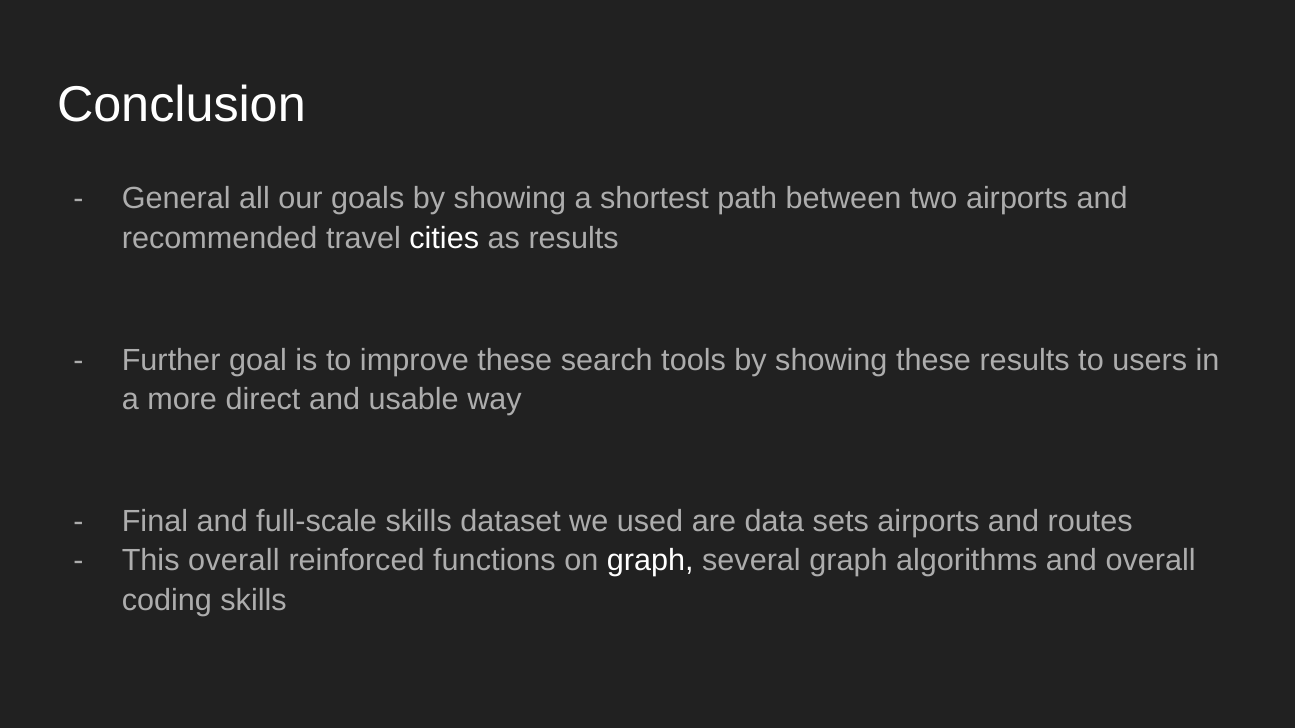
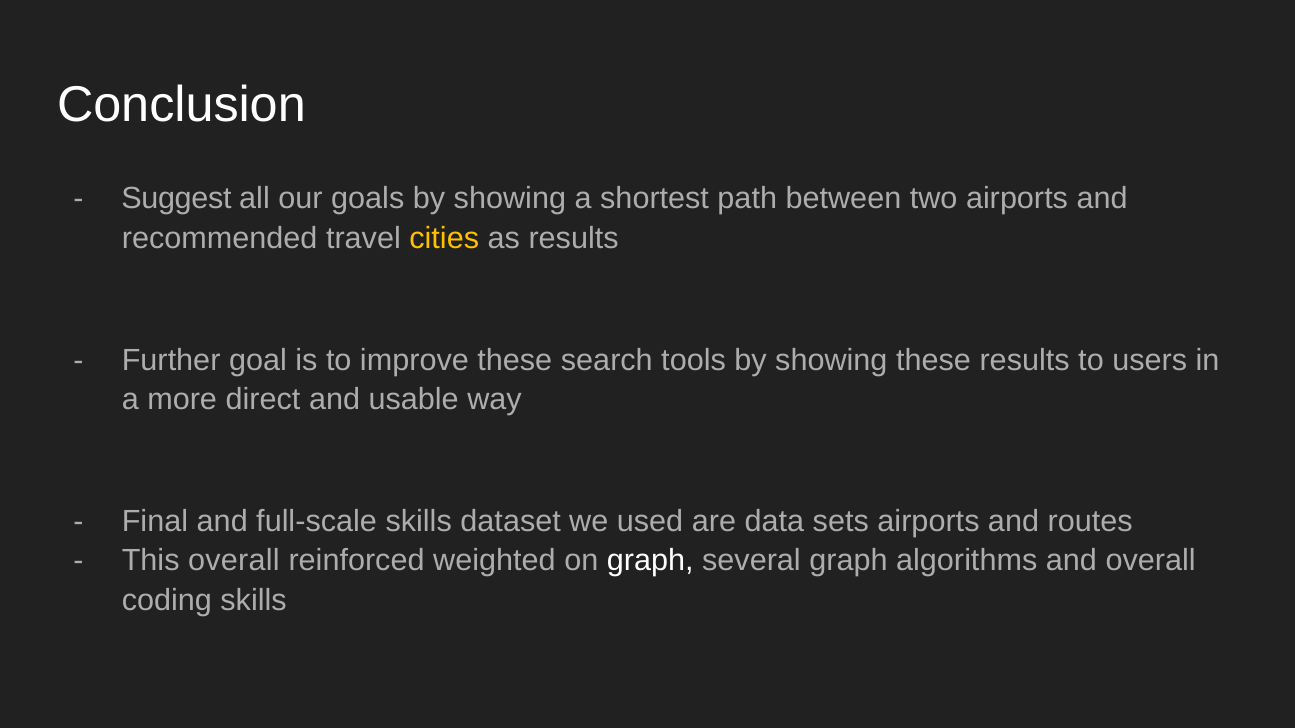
General: General -> Suggest
cities colour: white -> yellow
functions: functions -> weighted
